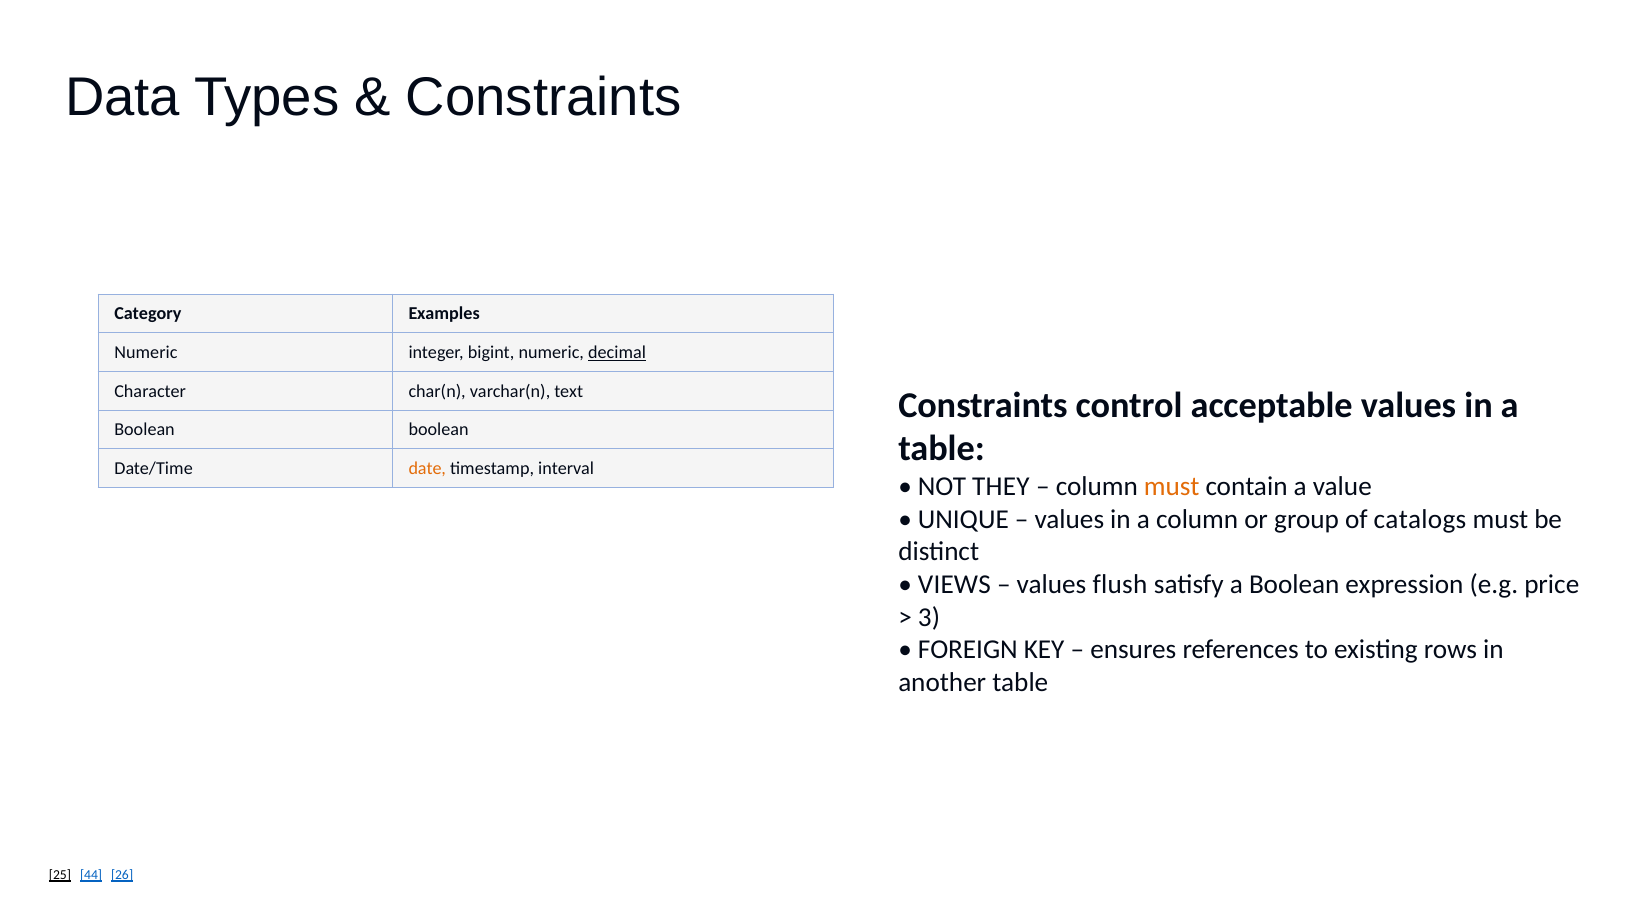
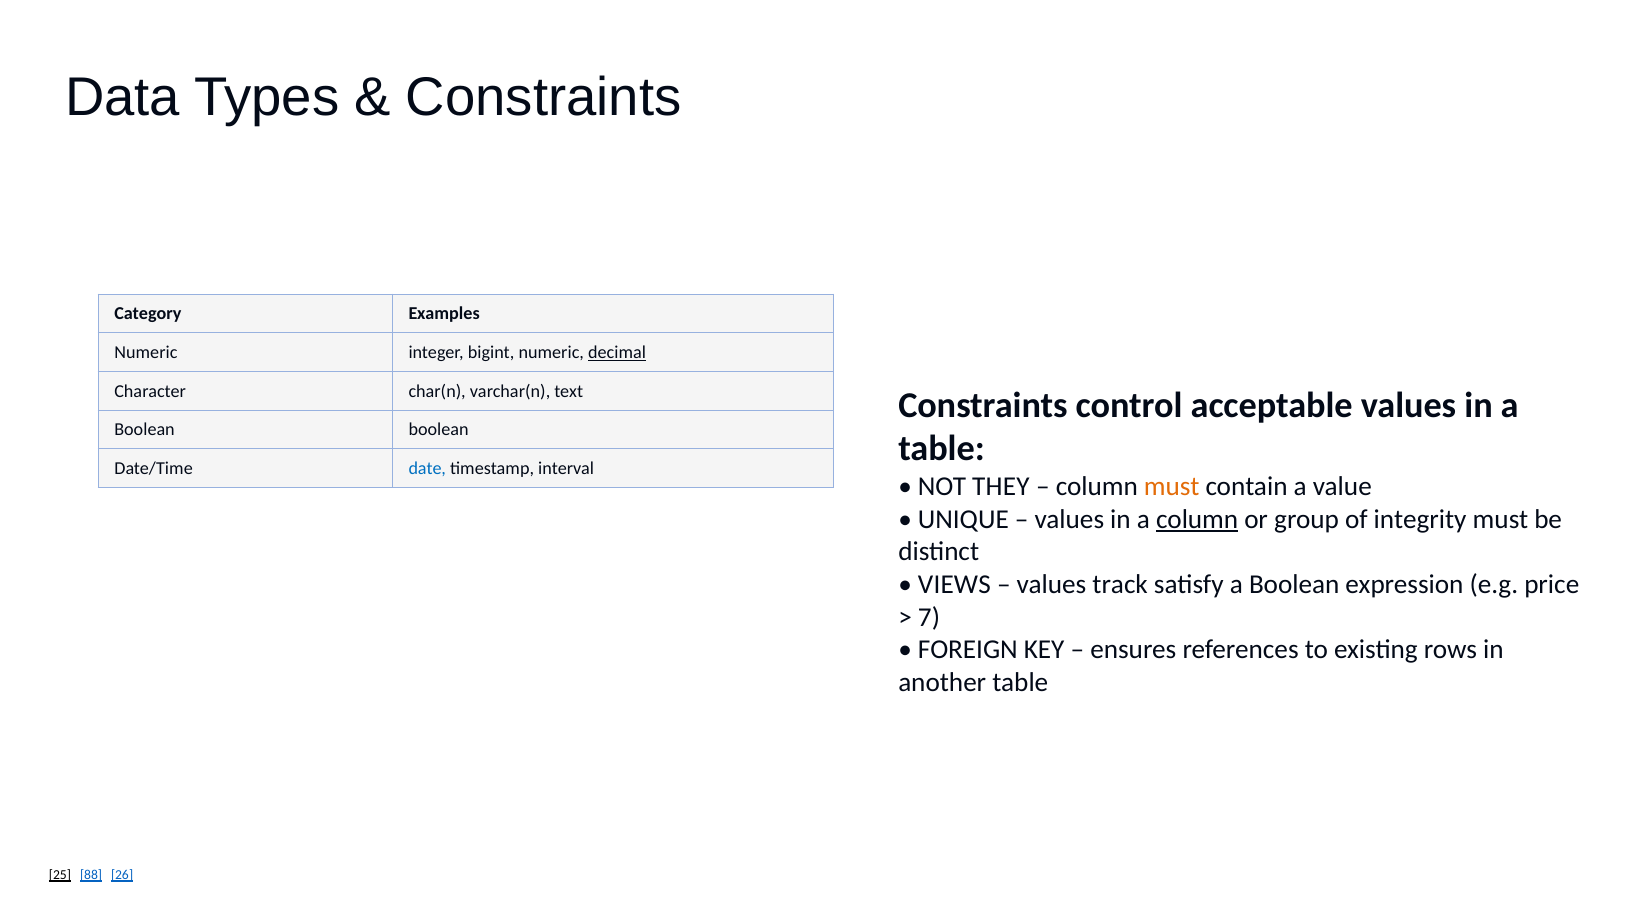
date colour: orange -> blue
column at (1197, 519) underline: none -> present
catalogs: catalogs -> integrity
flush: flush -> track
3: 3 -> 7
44: 44 -> 88
